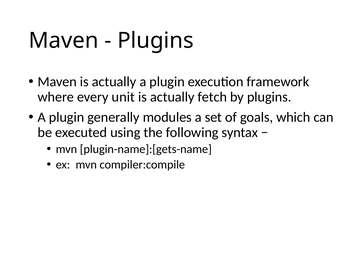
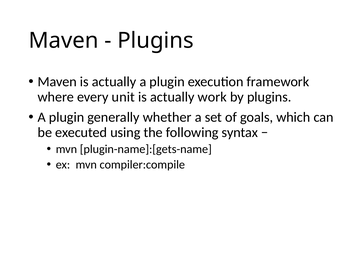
fetch: fetch -> work
modules: modules -> whether
